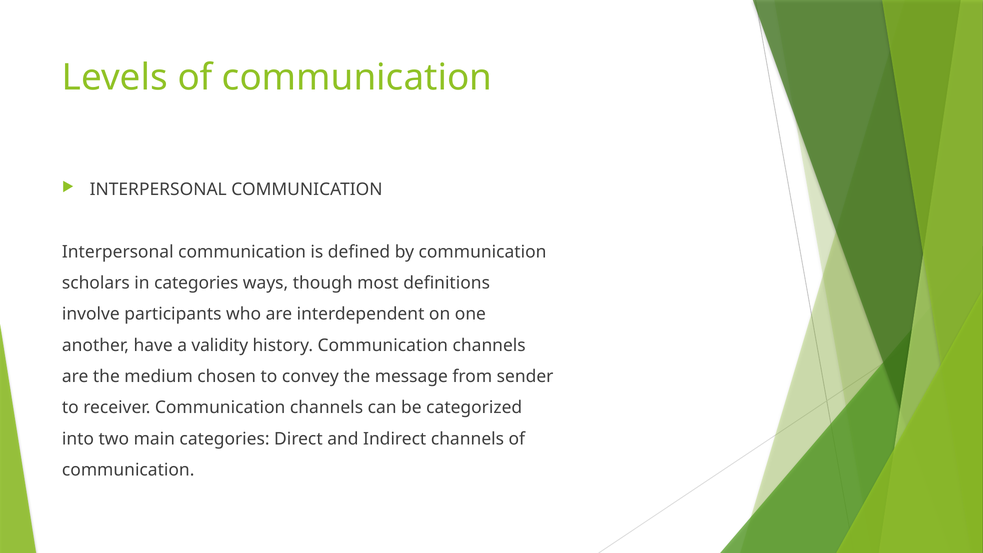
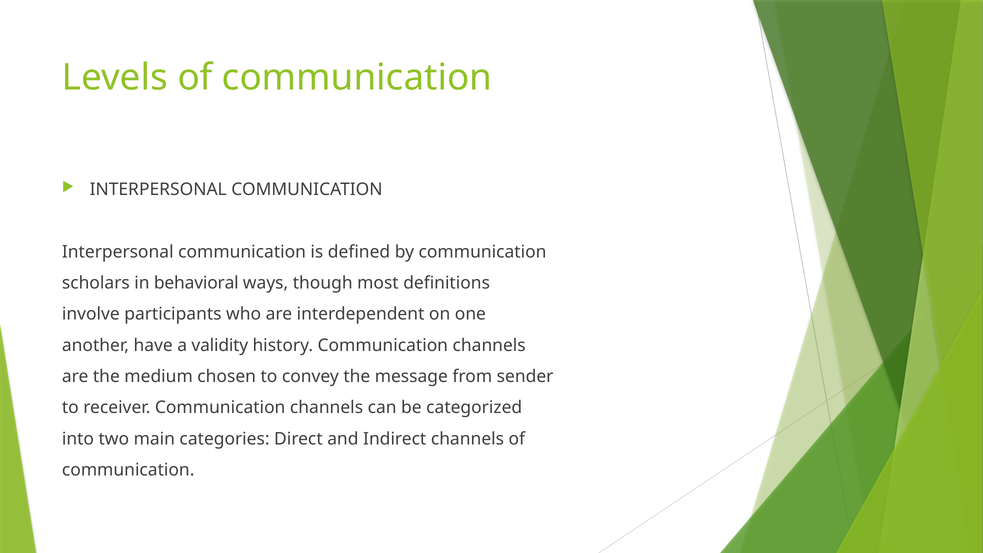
in categories: categories -> behavioral
